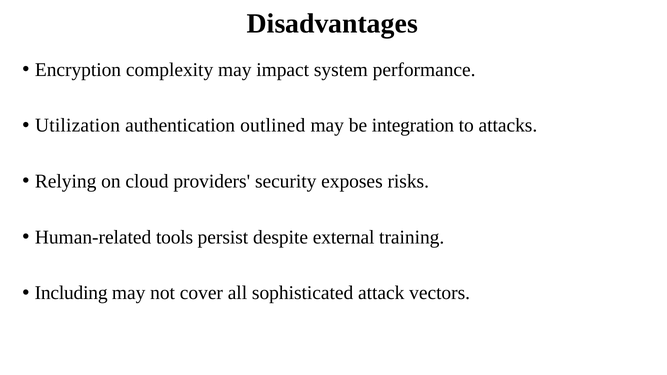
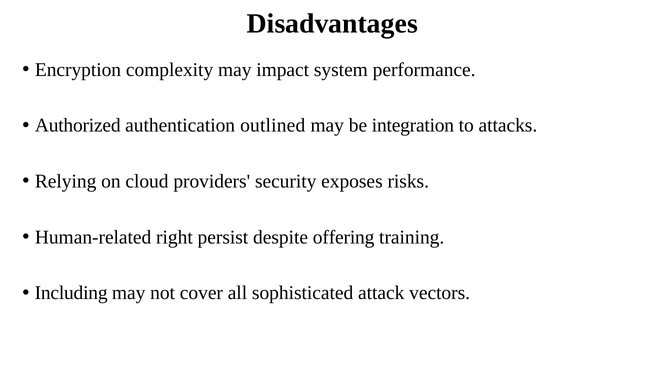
Utilization: Utilization -> Authorized
tools: tools -> right
external: external -> offering
